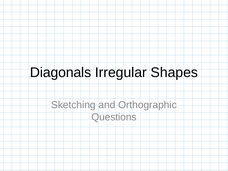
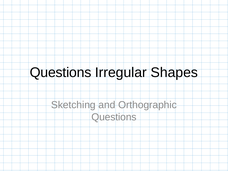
Diagonals at (61, 72): Diagonals -> Questions
